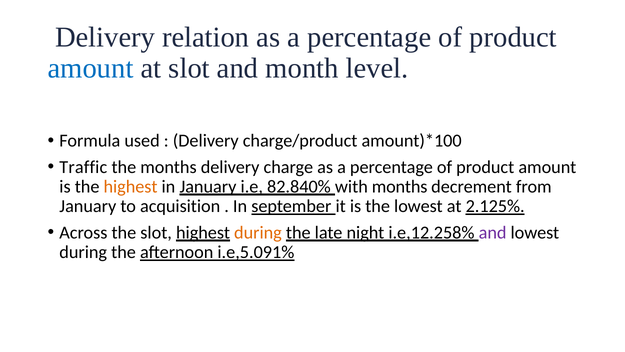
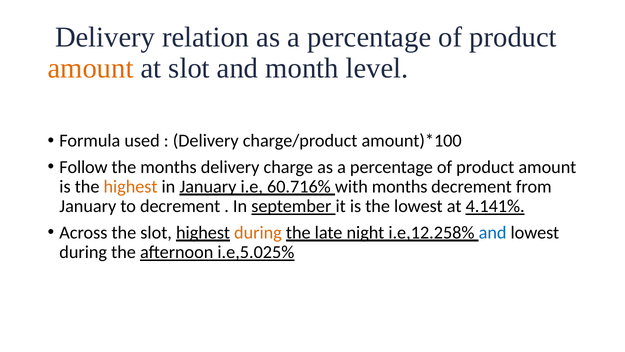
amount at (91, 68) colour: blue -> orange
Traffic: Traffic -> Follow
82.840%: 82.840% -> 60.716%
to acquisition: acquisition -> decrement
2.125%: 2.125% -> 4.141%
and at (493, 232) colour: purple -> blue
i.e,5.091%: i.e,5.091% -> i.e,5.025%
